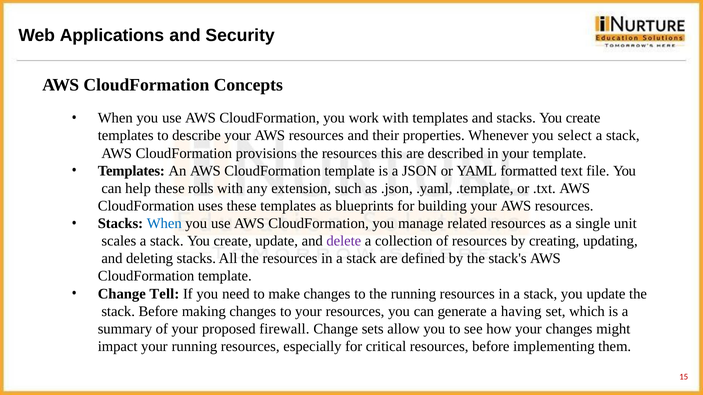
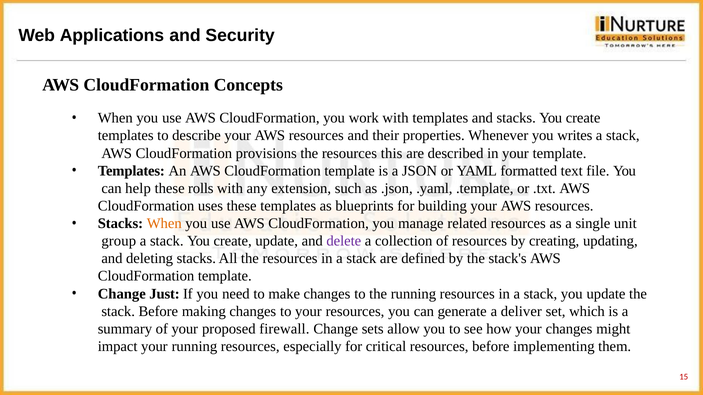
select: select -> writes
When at (164, 224) colour: blue -> orange
scales: scales -> group
Tell: Tell -> Just
having: having -> deliver
